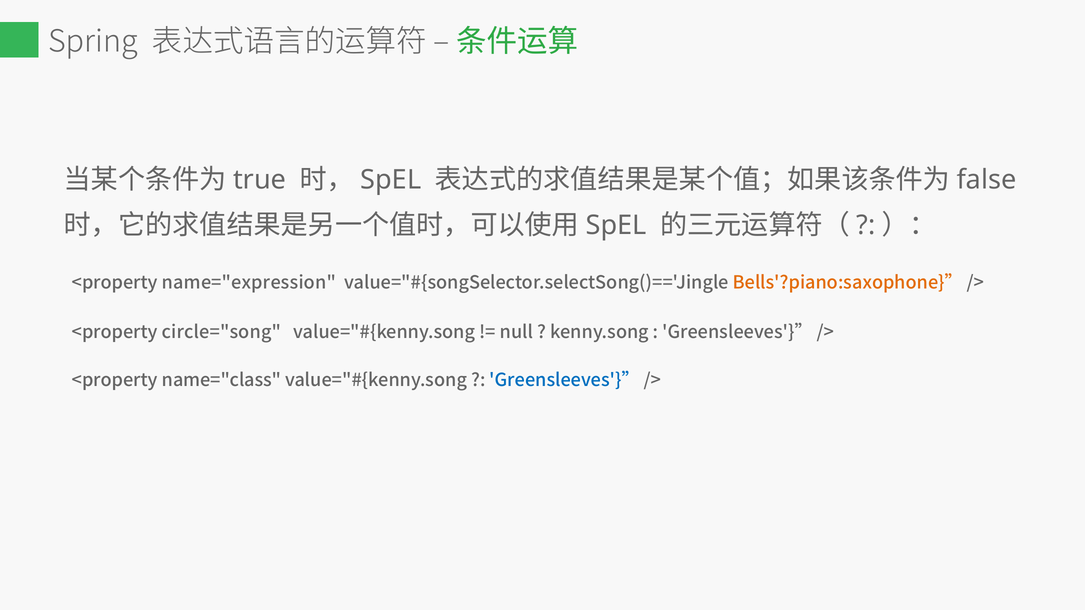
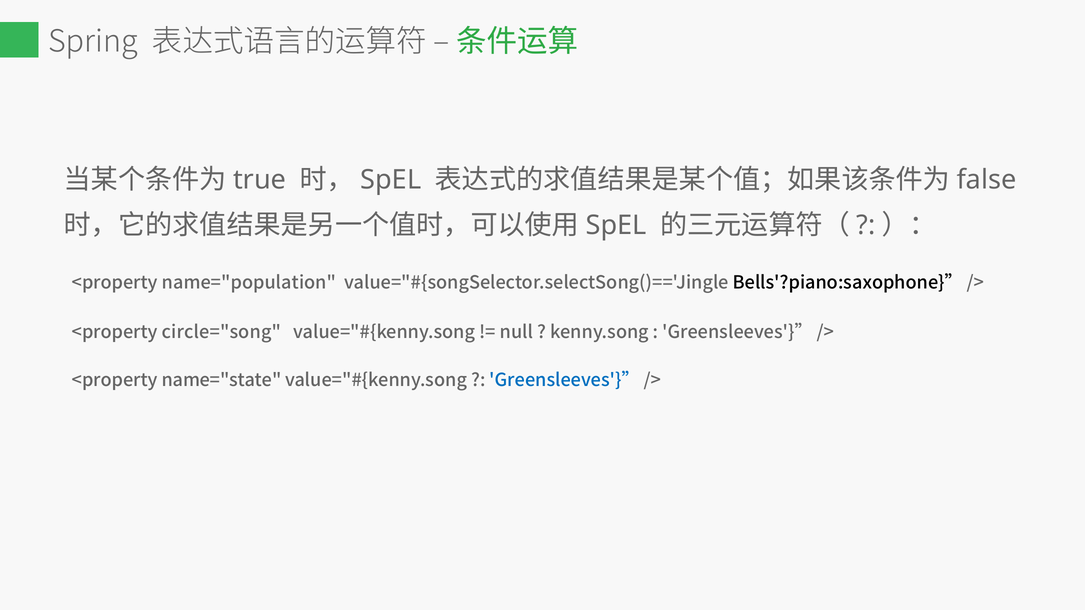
name="expression: name="expression -> name="population
Bells'?piano:saxophone colour: orange -> black
name="class: name="class -> name="state
